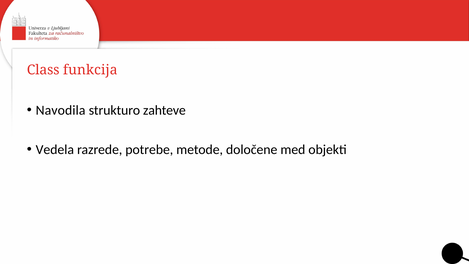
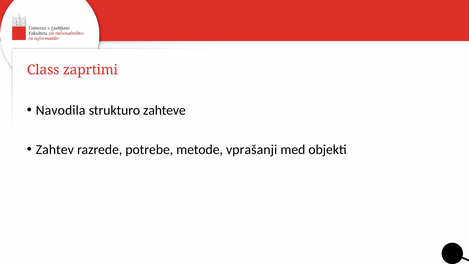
funkcija: funkcija -> zaprtimi
Vedela: Vedela -> Zahtev
določene: določene -> vprašanji
